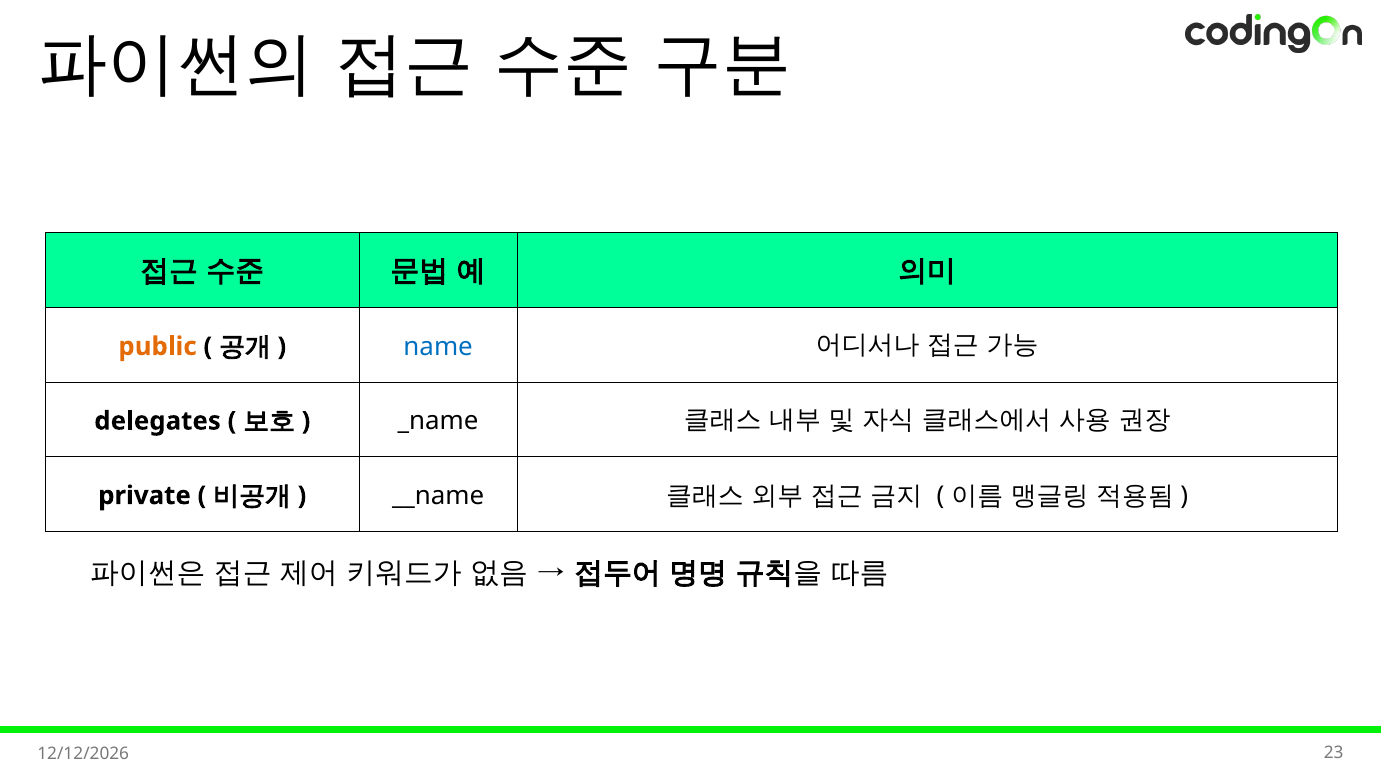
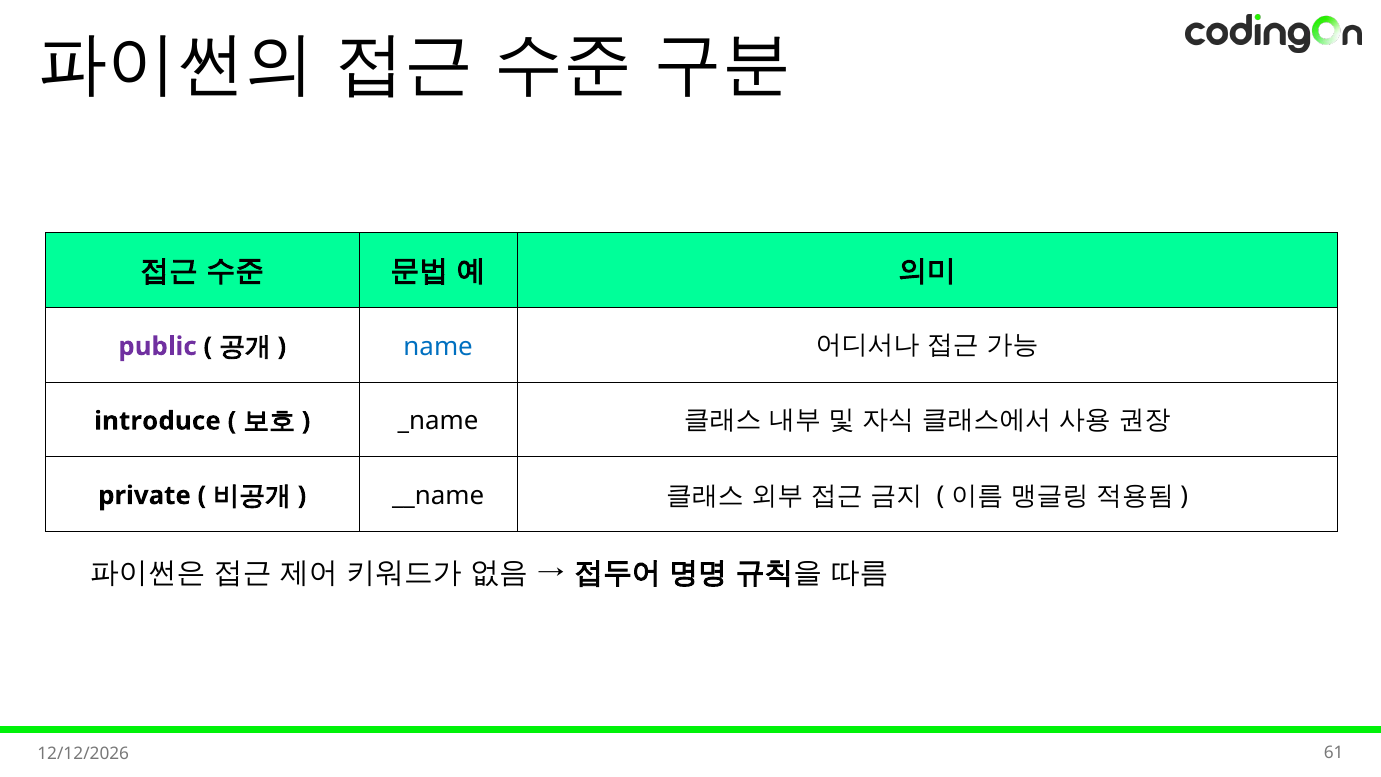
public colour: orange -> purple
delegates: delegates -> introduce
23: 23 -> 61
